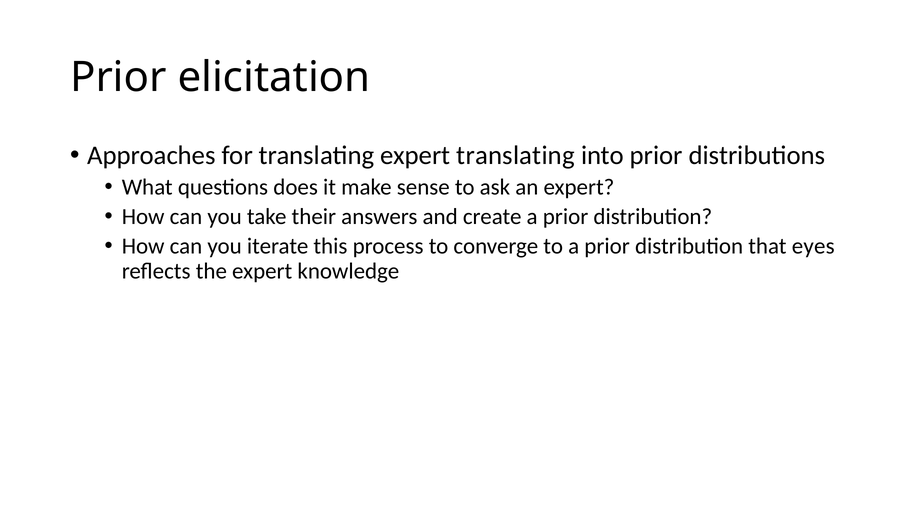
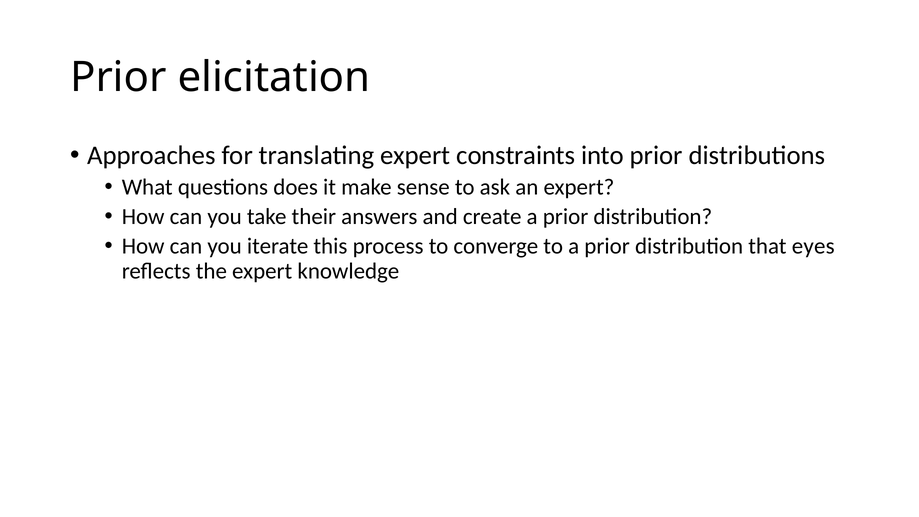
expert translating: translating -> constraints
